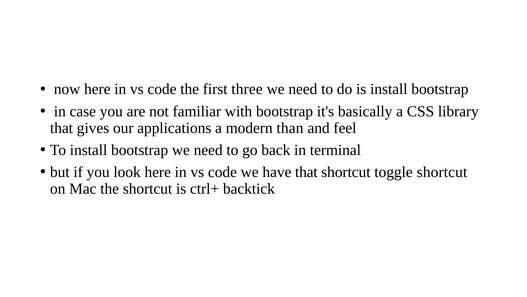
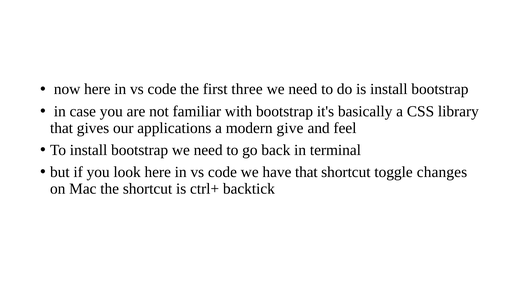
than: than -> give
toggle shortcut: shortcut -> changes
